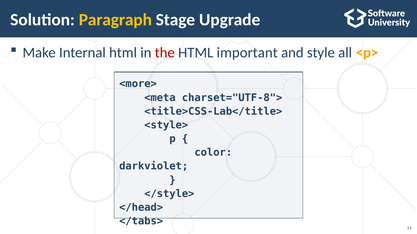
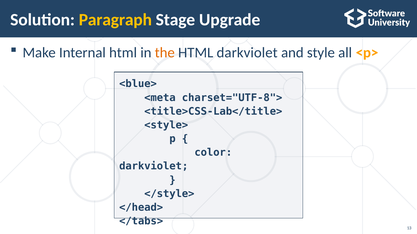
the colour: red -> orange
HTML important: important -> darkviolet
<more>: <more> -> <blue>
